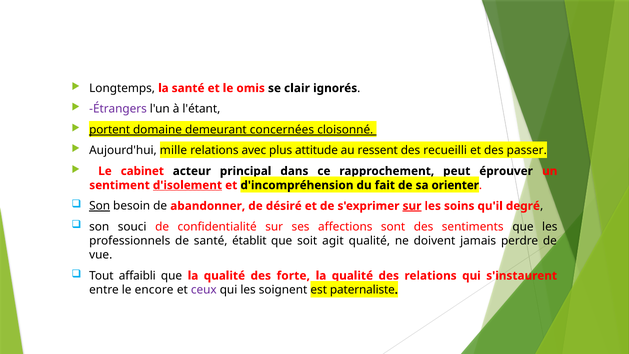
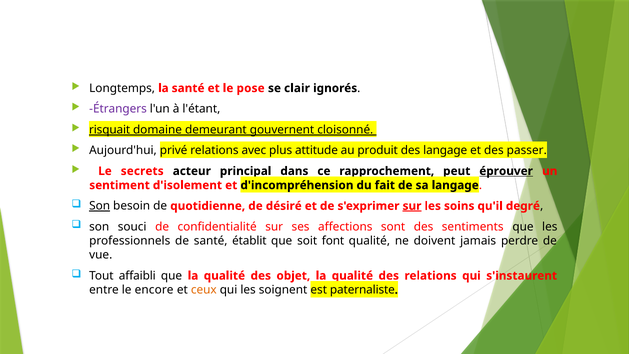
omis: omis -> pose
portent: portent -> risquait
concernées: concernées -> gouvernent
mille: mille -> privé
ressent: ressent -> produit
des recueilli: recueilli -> langage
cabinet: cabinet -> secrets
éprouver underline: none -> present
d'isolement underline: present -> none
sa orienter: orienter -> langage
abandonner: abandonner -> quotidienne
agit: agit -> font
forte: forte -> objet
ceux colour: purple -> orange
